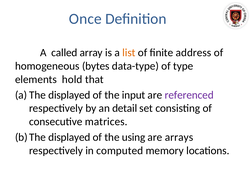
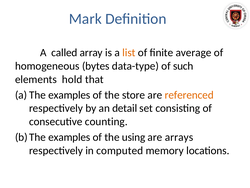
Once: Once -> Mark
address: address -> average
type: type -> such
displayed at (69, 95): displayed -> examples
input: input -> store
referenced colour: purple -> orange
matrices: matrices -> counting
displayed at (69, 137): displayed -> examples
